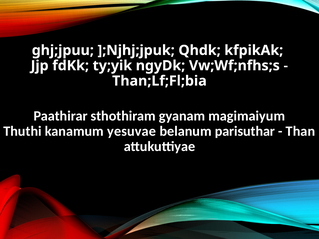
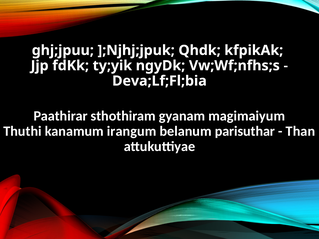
Than;Lf;Fl;bia: Than;Lf;Fl;bia -> Deva;Lf;Fl;bia
yesuvae: yesuvae -> irangum
